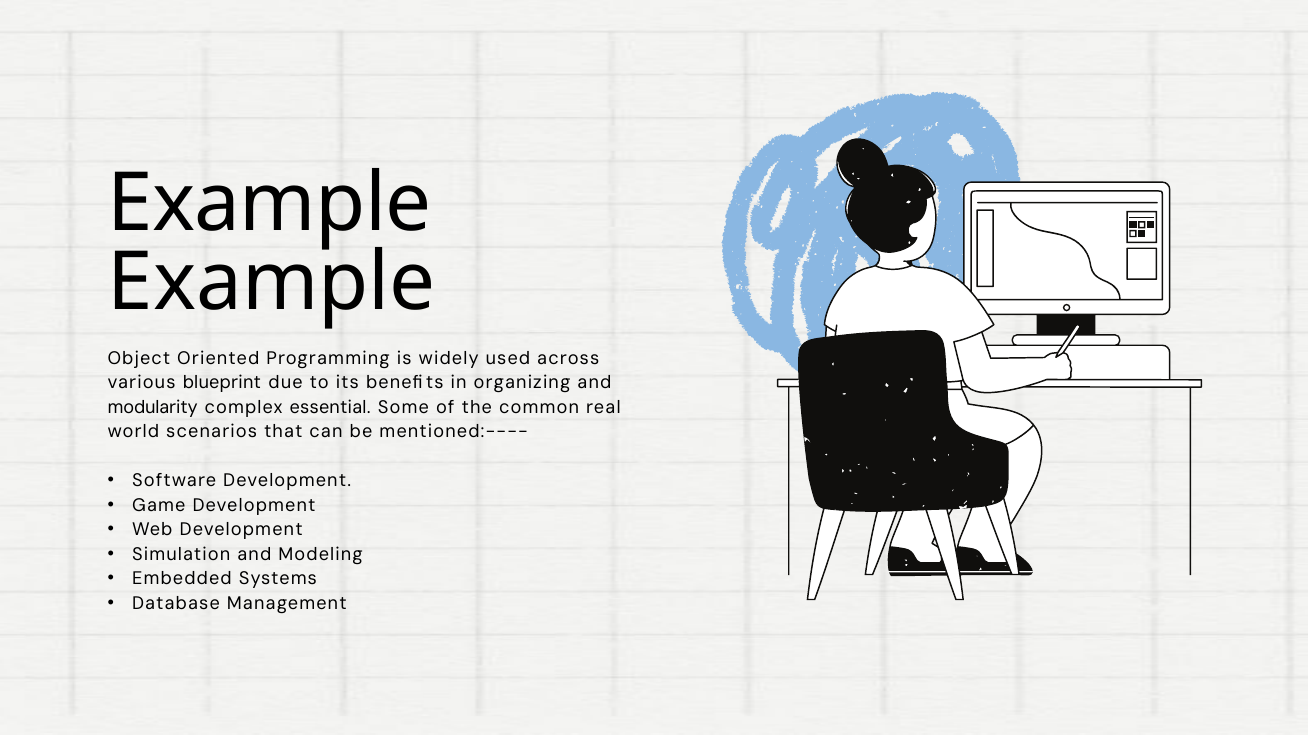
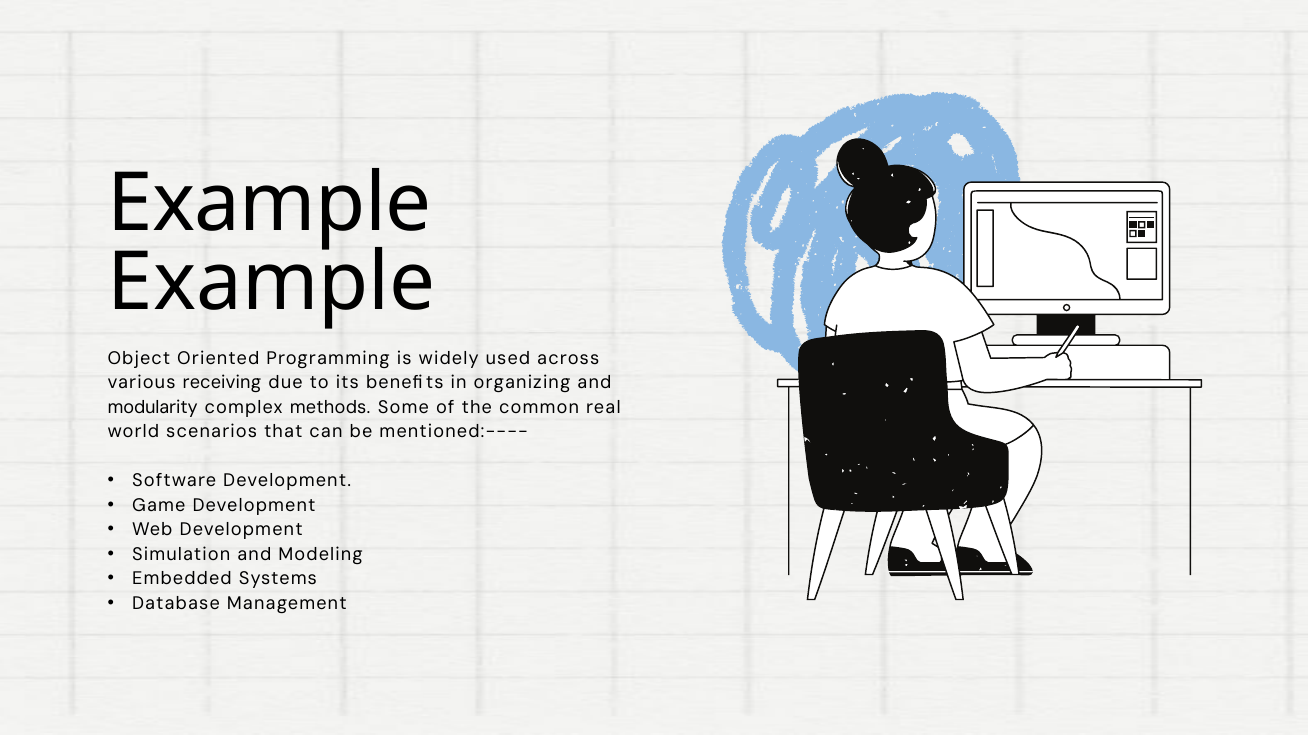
blueprint: blueprint -> receiving
essential: essential -> methods
